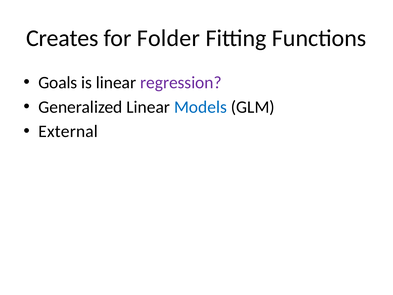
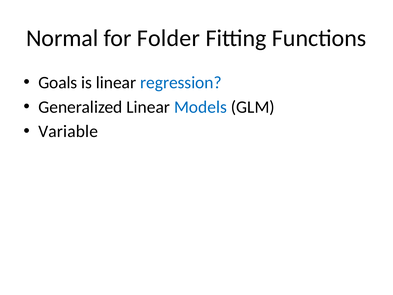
Creates: Creates -> Normal
regression colour: purple -> blue
External: External -> Variable
